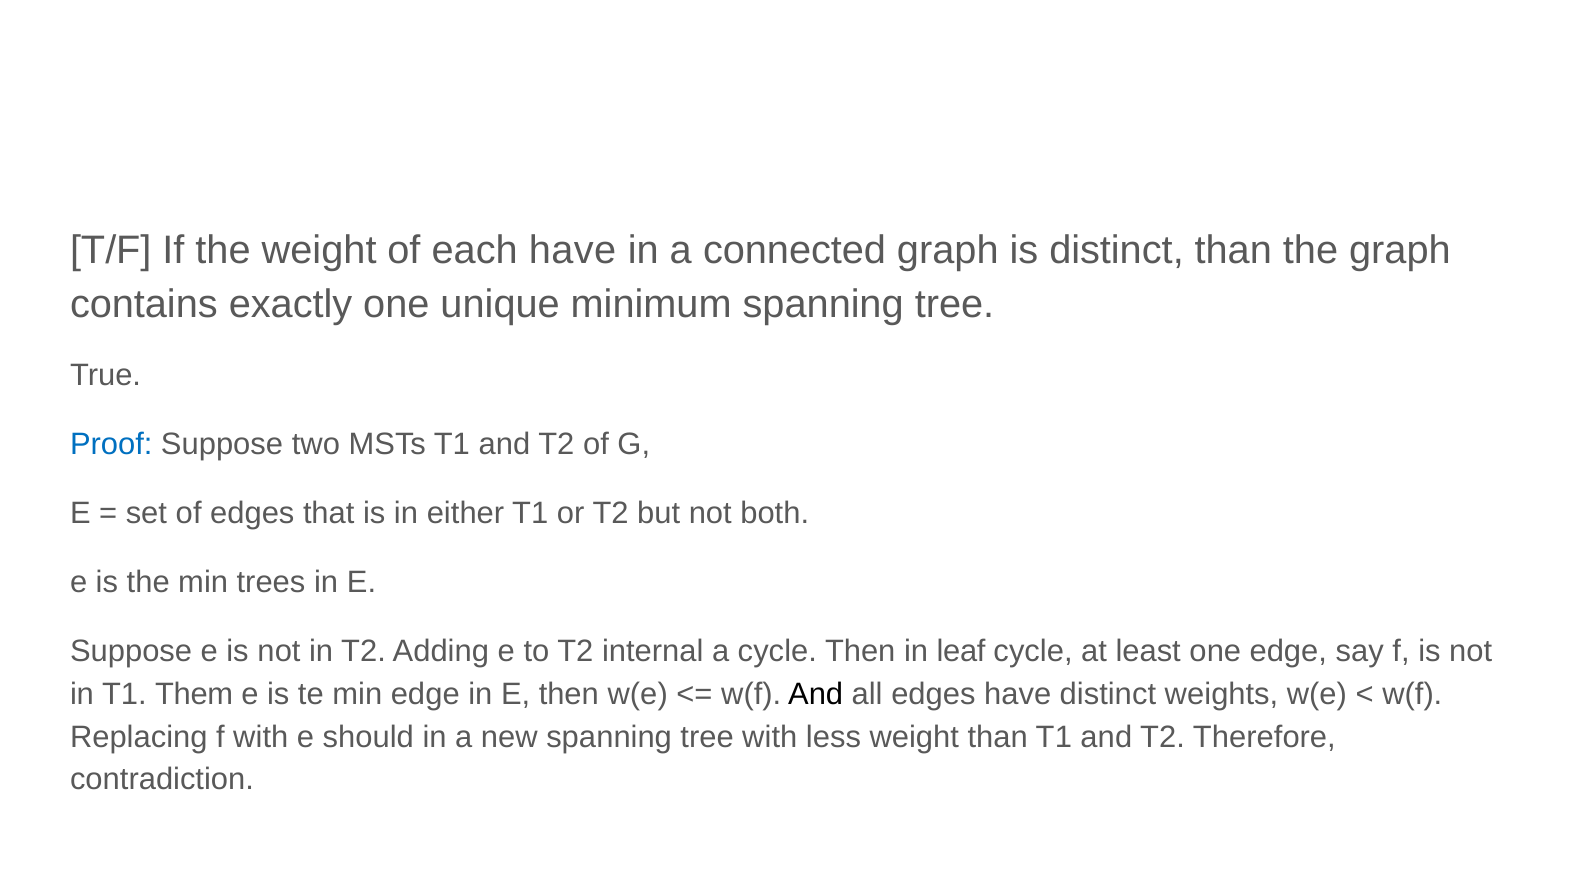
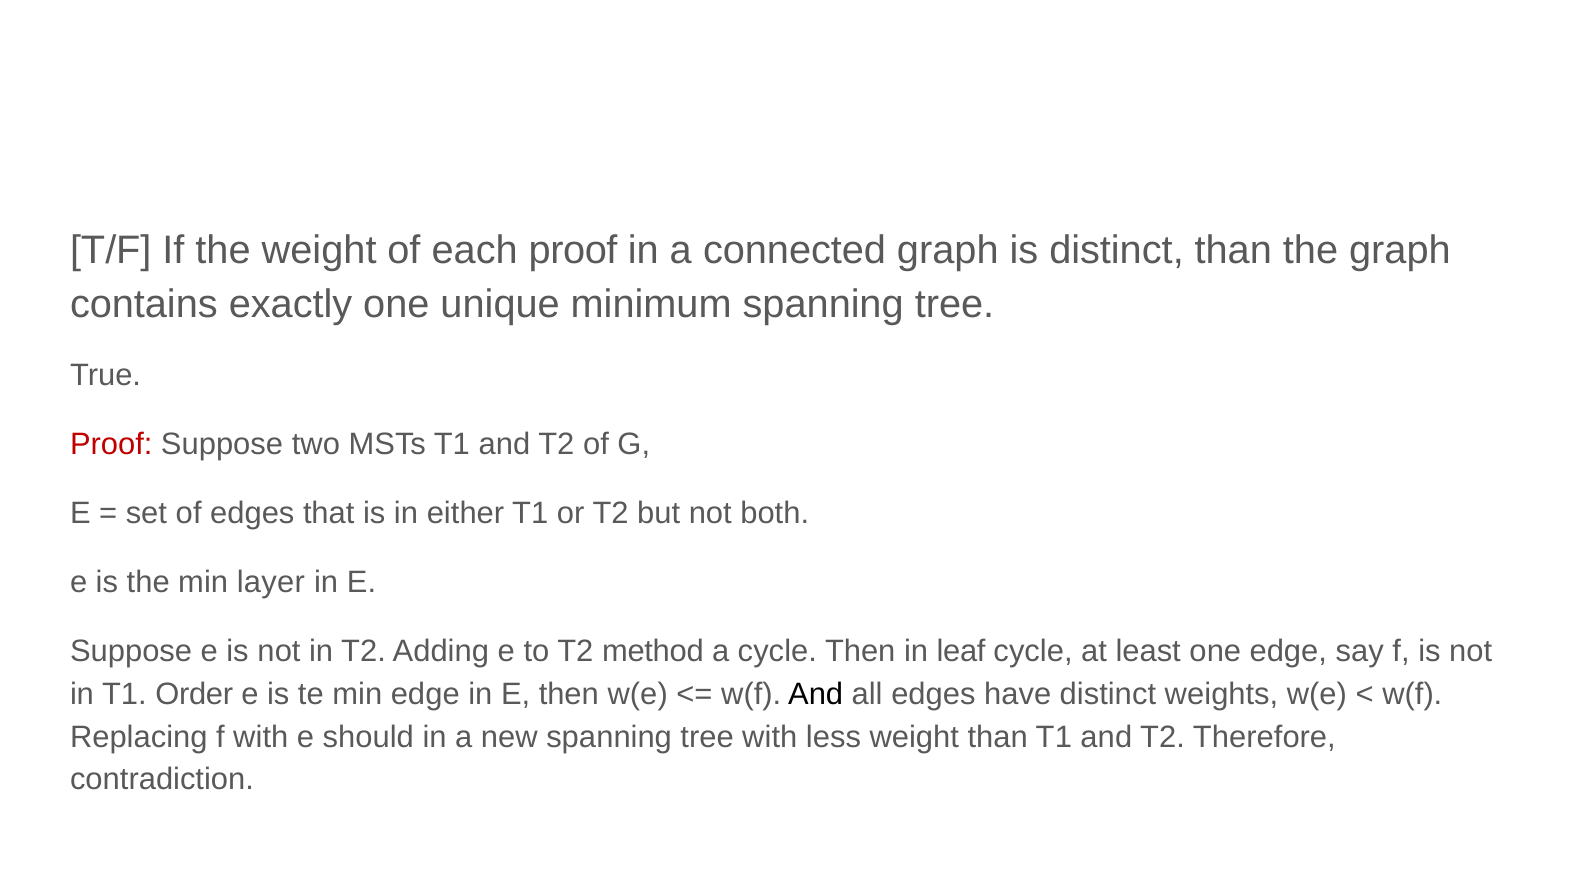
each have: have -> proof
Proof at (111, 444) colour: blue -> red
trees: trees -> layer
internal: internal -> method
Them: Them -> Order
